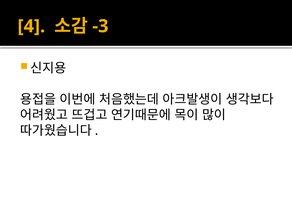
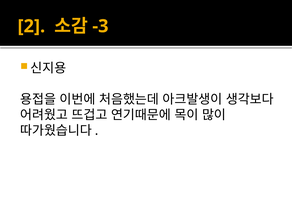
4: 4 -> 2
